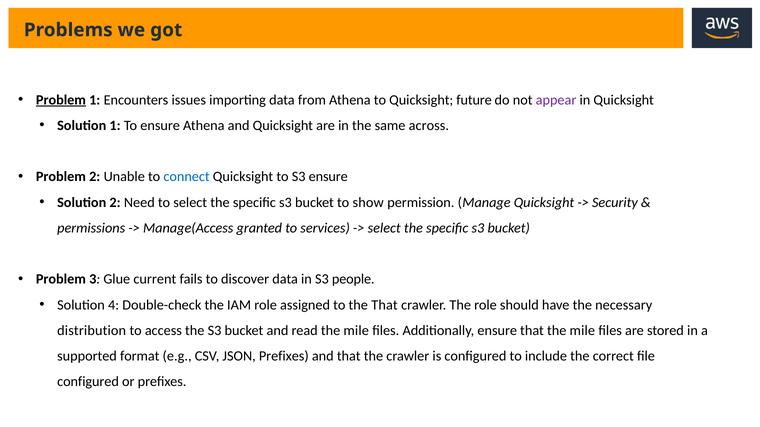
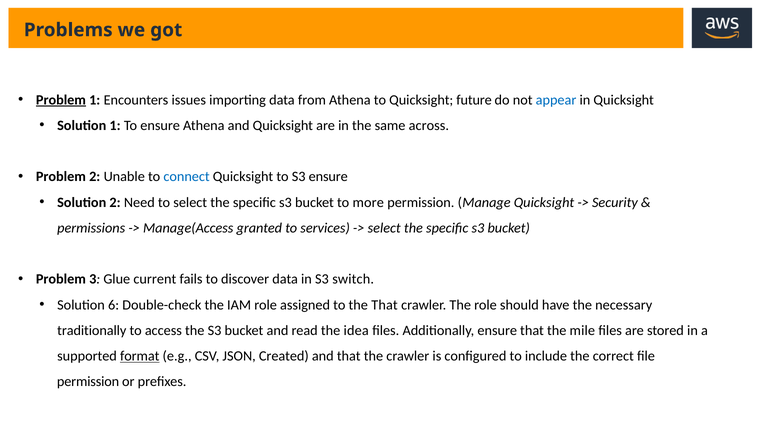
appear colour: purple -> blue
show: show -> more
people: people -> switch
4: 4 -> 6
distribution: distribution -> traditionally
read the mile: mile -> idea
format underline: none -> present
JSON Prefixes: Prefixes -> Created
configured at (88, 382): configured -> permission
